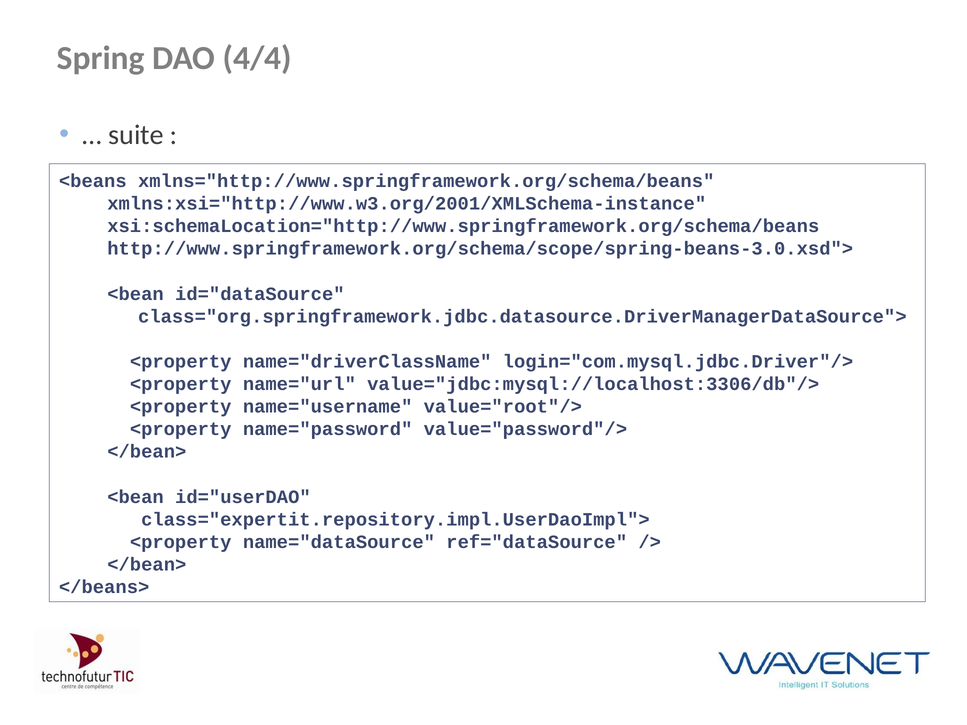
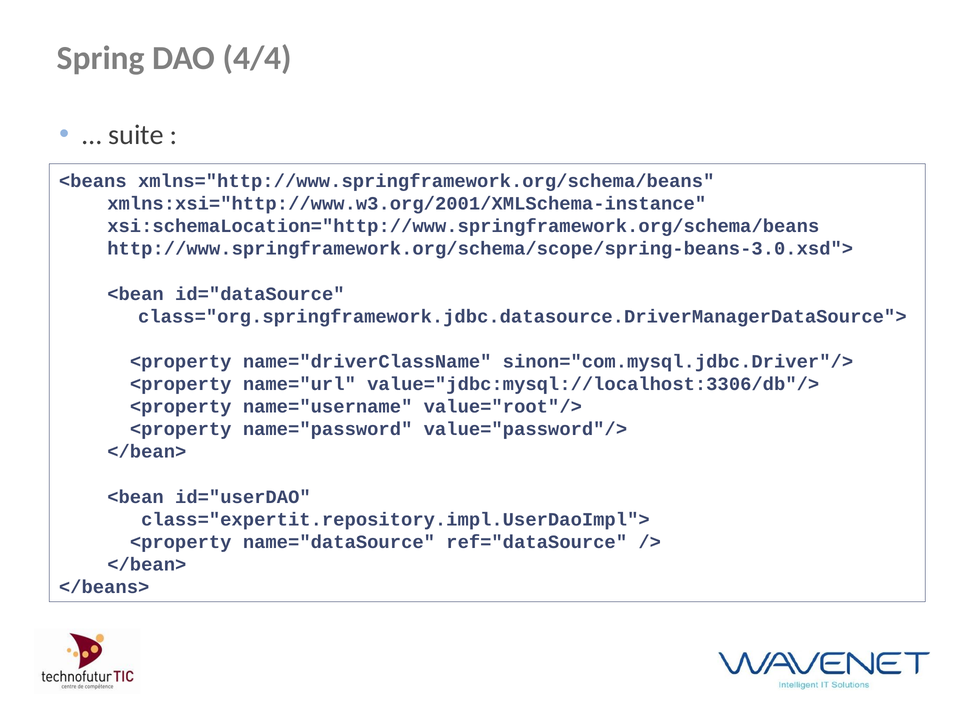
login="com.mysql.jdbc.Driver"/>: login="com.mysql.jdbc.Driver"/> -> sinon="com.mysql.jdbc.Driver"/>
